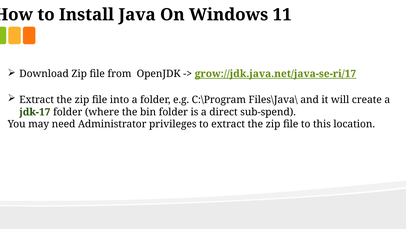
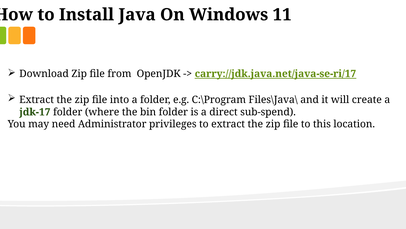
grow://jdk.java.net/java-se-ri/17: grow://jdk.java.net/java-se-ri/17 -> carry://jdk.java.net/java-se-ri/17
